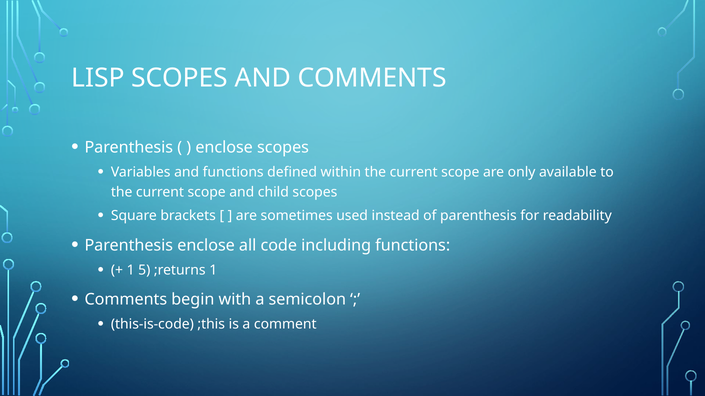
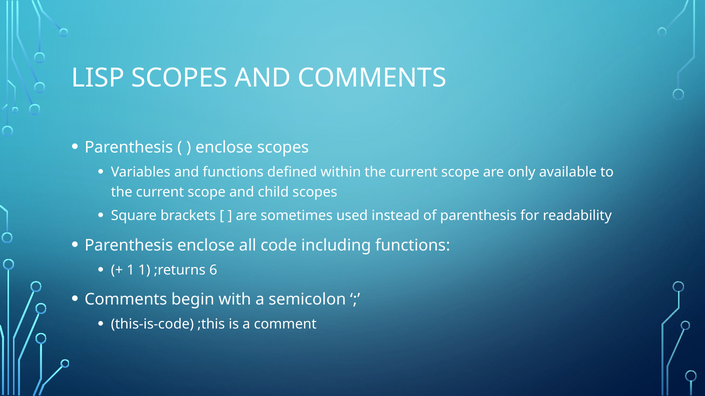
1 5: 5 -> 1
;returns 1: 1 -> 6
